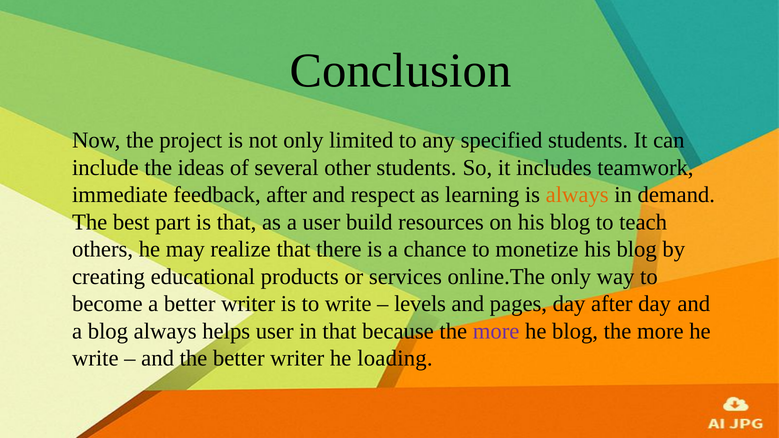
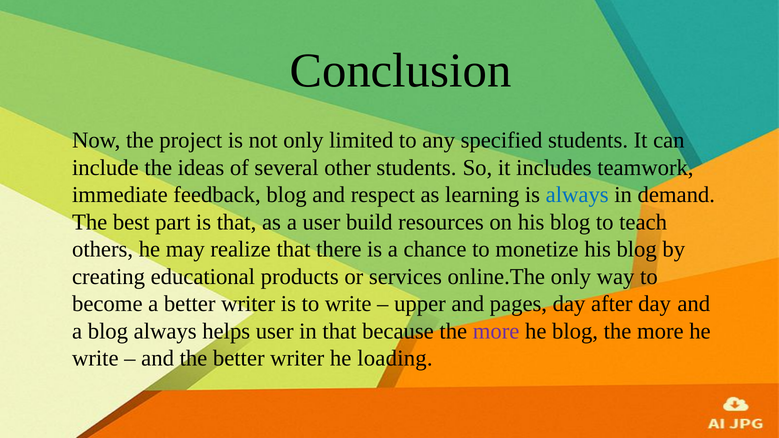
feedback after: after -> blog
always at (577, 195) colour: orange -> blue
levels: levels -> upper
